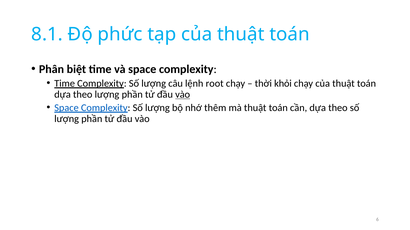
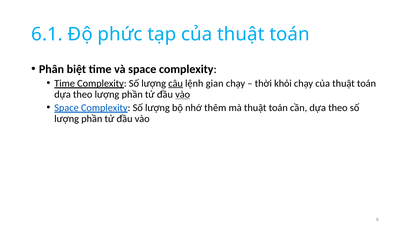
8.1: 8.1 -> 6.1
câu underline: none -> present
root: root -> gian
